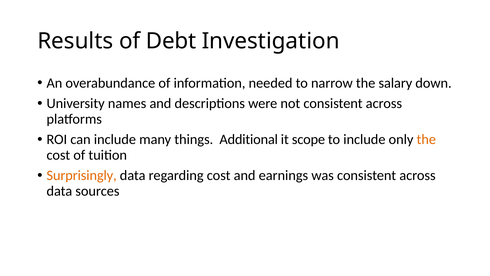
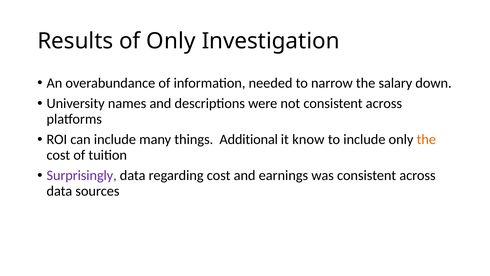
of Debt: Debt -> Only
scope: scope -> know
Surprisingly colour: orange -> purple
